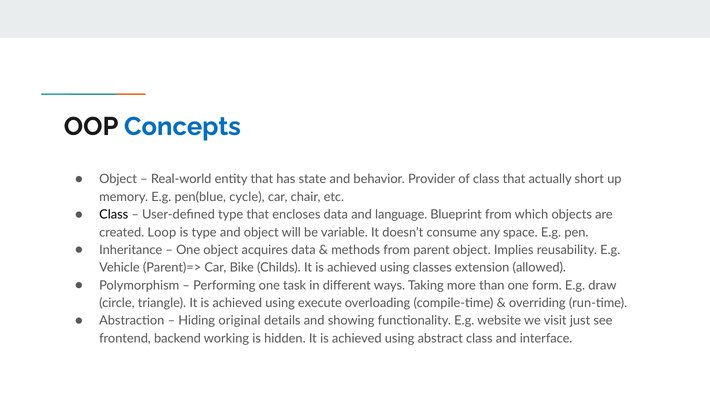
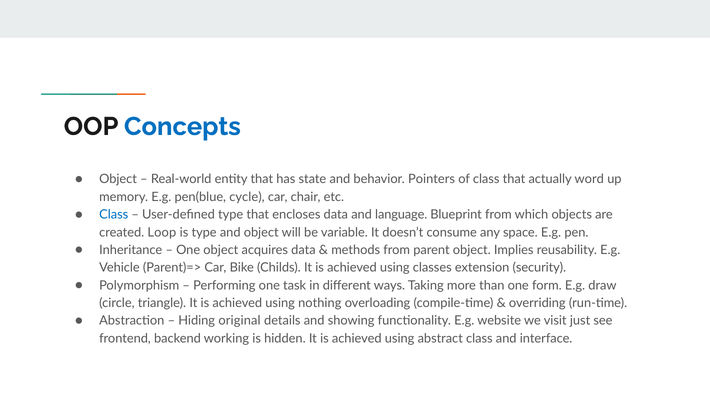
Provider: Provider -> Pointers
short: short -> word
Class at (114, 215) colour: black -> blue
allowed: allowed -> security
execute: execute -> nothing
